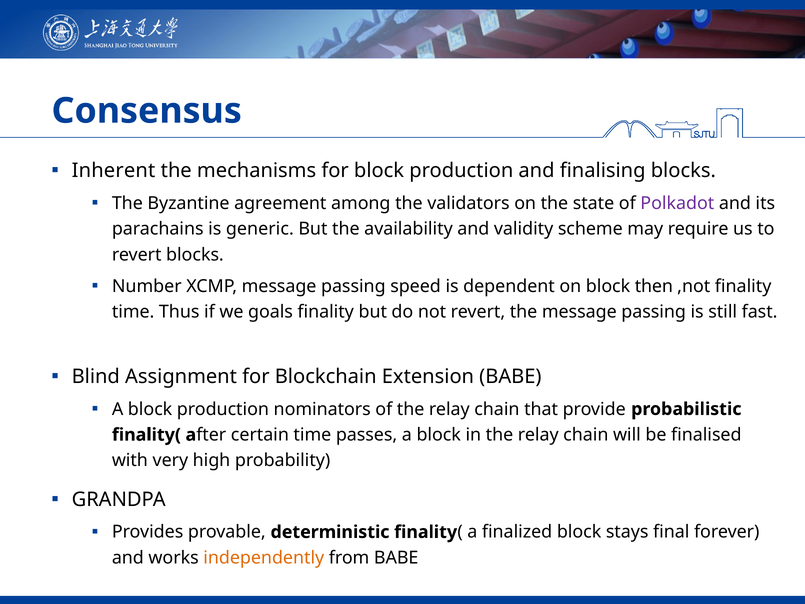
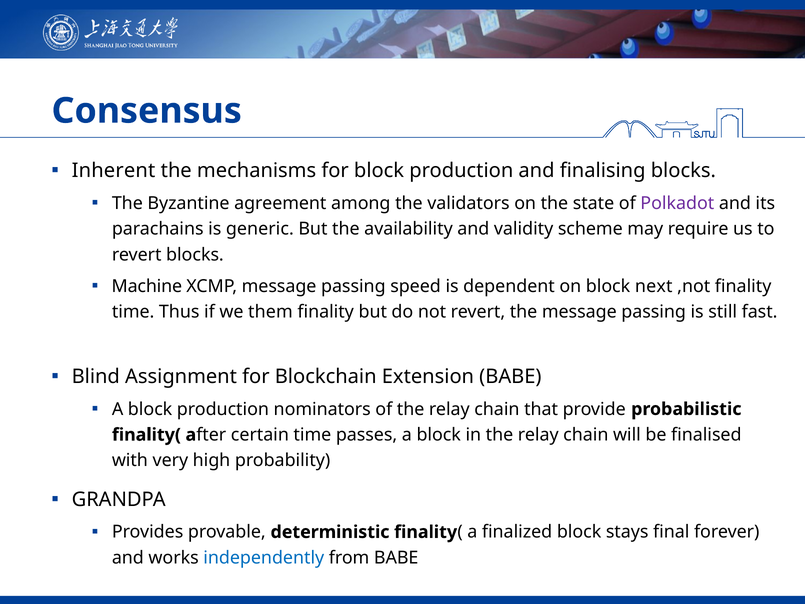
Number: Number -> Machine
then: then -> next
goals: goals -> them
independently colour: orange -> blue
